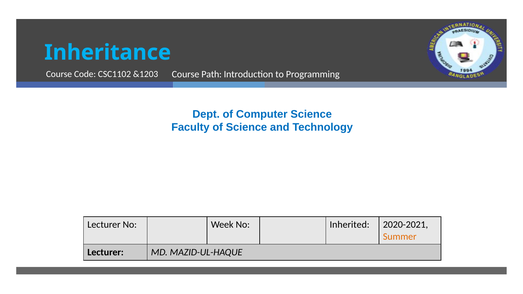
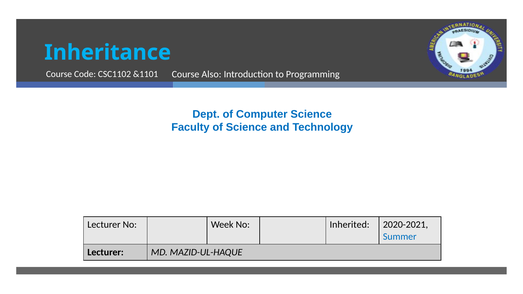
Path: Path -> Also
&1203: &1203 -> &1101
Summer colour: orange -> blue
